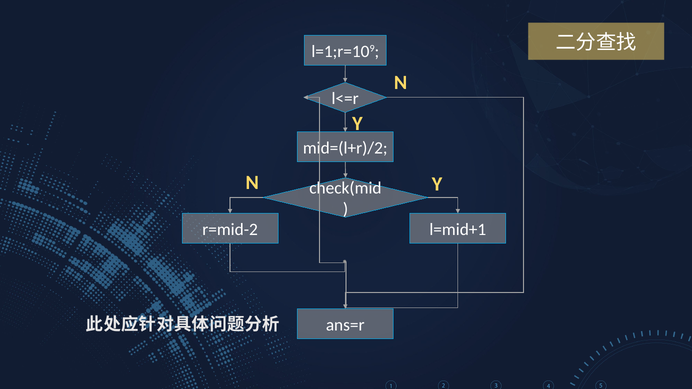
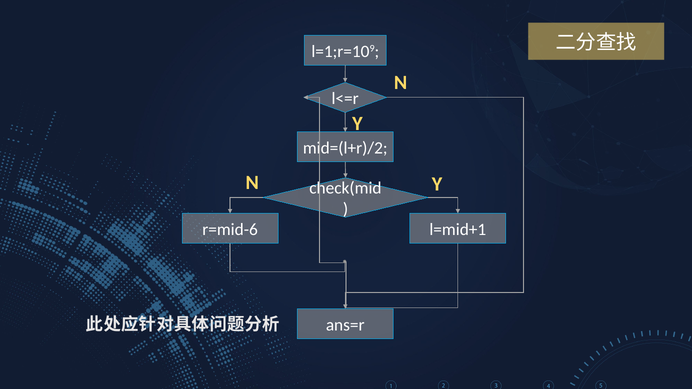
r=mid-2: r=mid-2 -> r=mid-6
